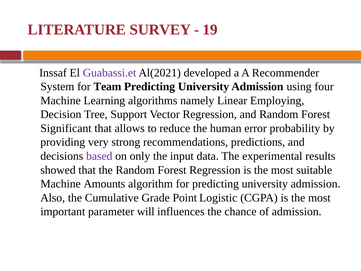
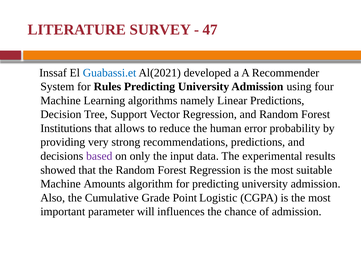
19: 19 -> 47
Guabassi.et colour: purple -> blue
Team: Team -> Rules
Linear Employing: Employing -> Predictions
Significant: Significant -> Institutions
